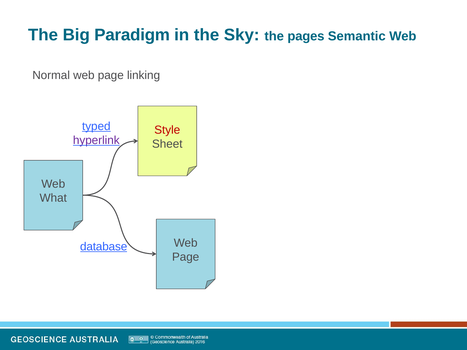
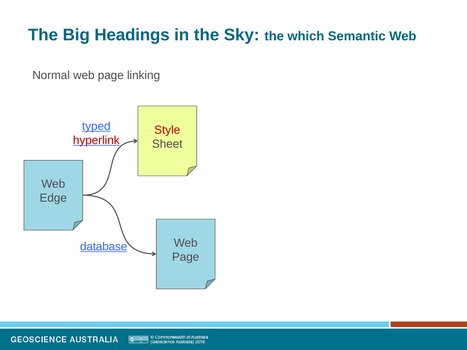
Paradigm: Paradigm -> Headings
pages: pages -> which
hyperlink colour: purple -> red
What: What -> Edge
